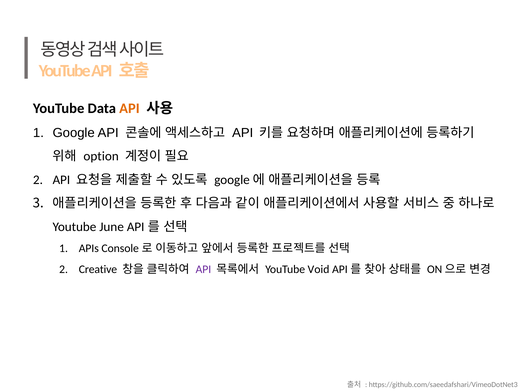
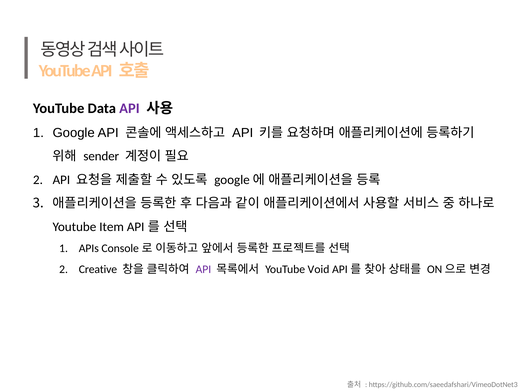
API at (129, 109) colour: orange -> purple
option: option -> sender
June: June -> Item
